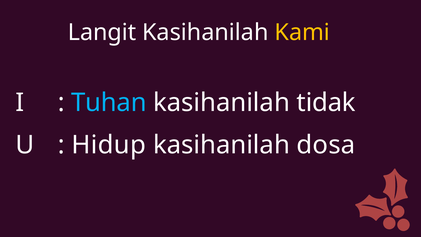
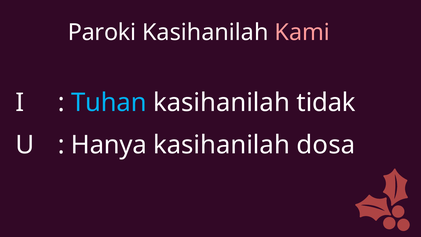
Langit: Langit -> Paroki
Kami colour: yellow -> pink
Hidup: Hidup -> Hanya
